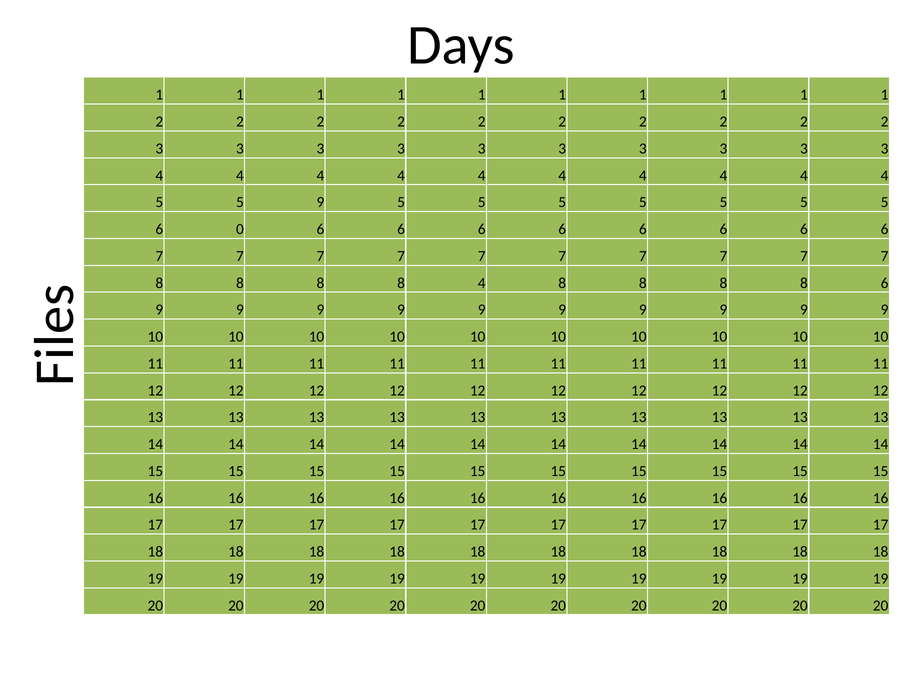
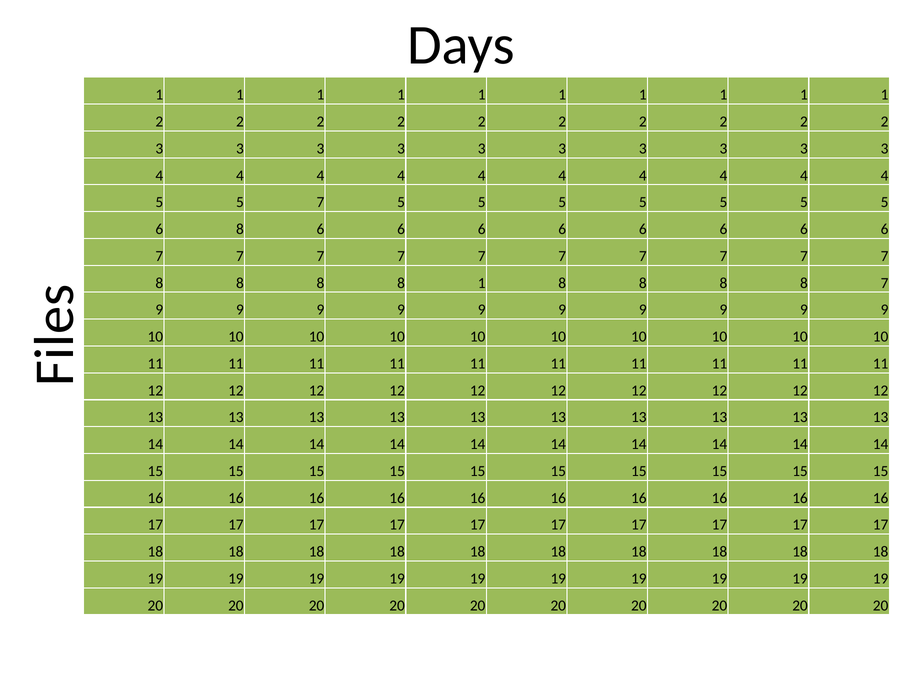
5 9: 9 -> 7
6 0: 0 -> 8
8 4: 4 -> 1
8 6: 6 -> 7
